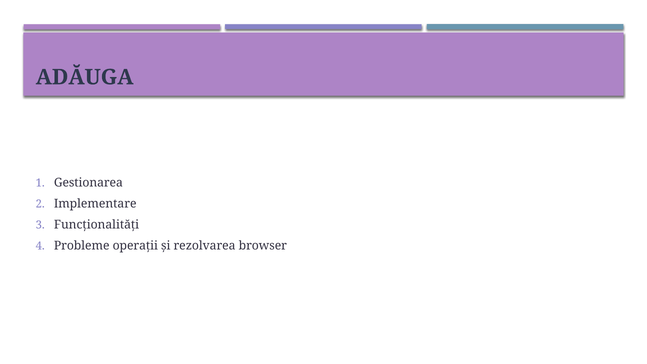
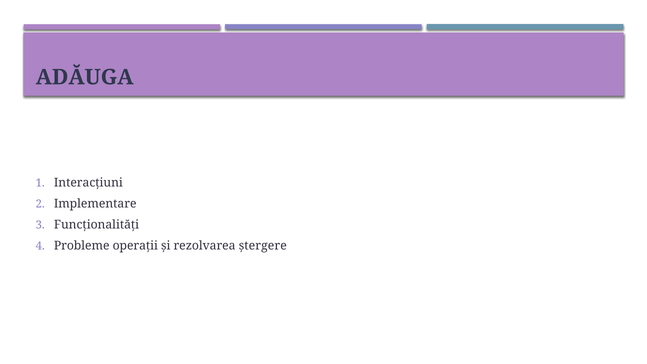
Gestionarea: Gestionarea -> Interacțiuni
browser: browser -> ștergere
